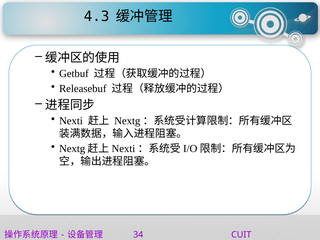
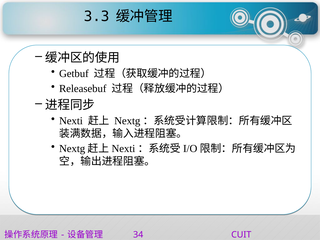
4.3: 4.3 -> 3.3
